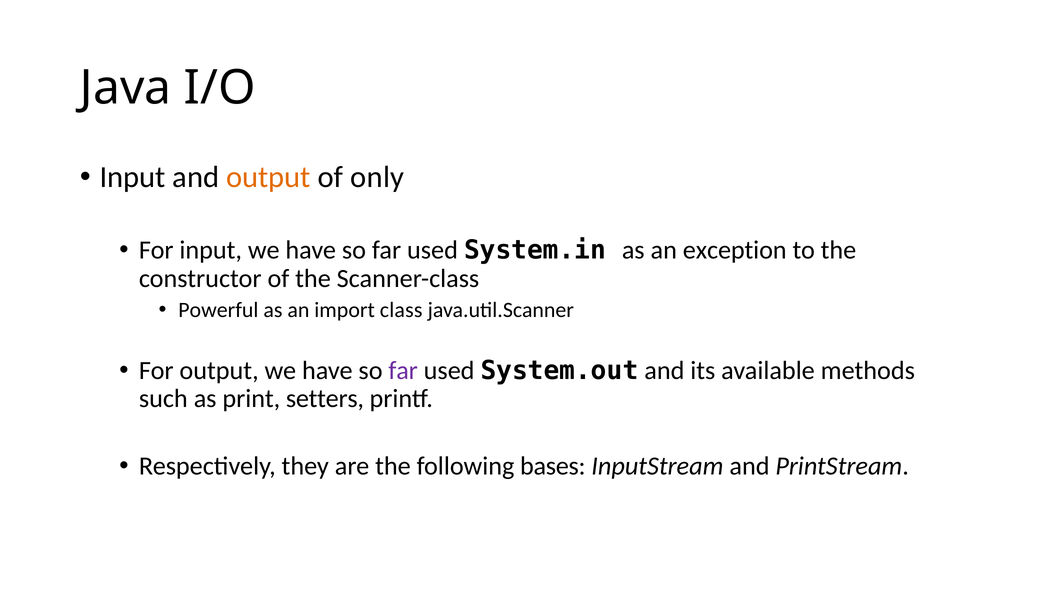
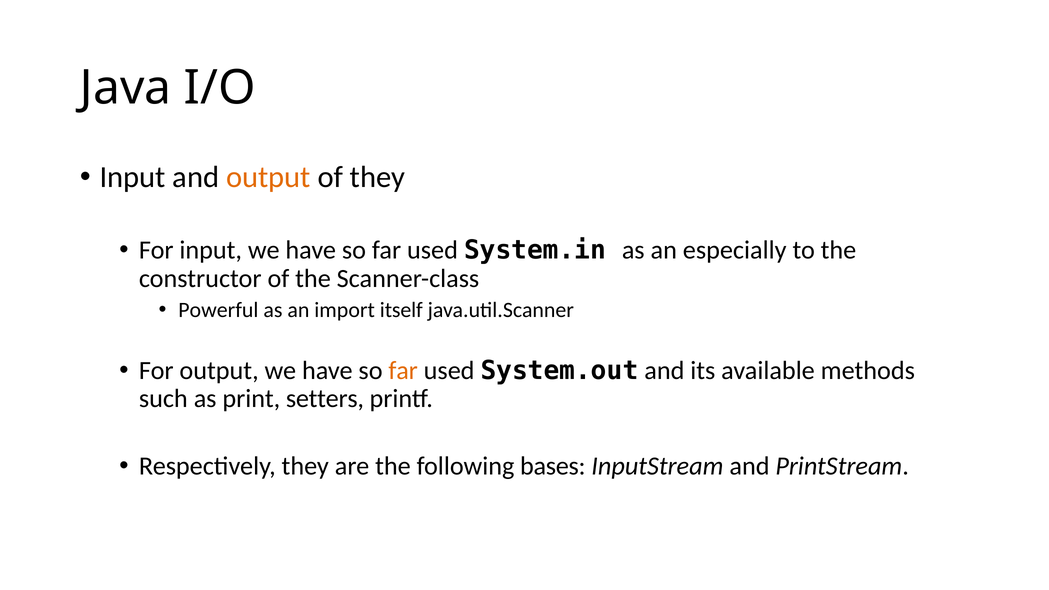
of only: only -> they
exception: exception -> especially
class: class -> itself
far at (403, 370) colour: purple -> orange
